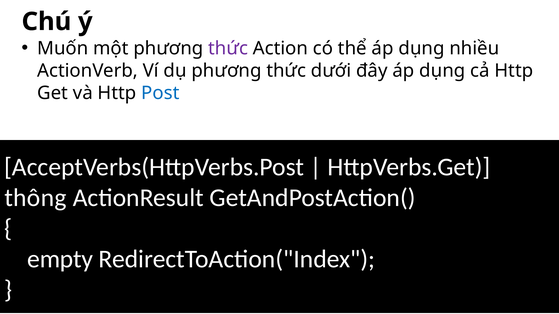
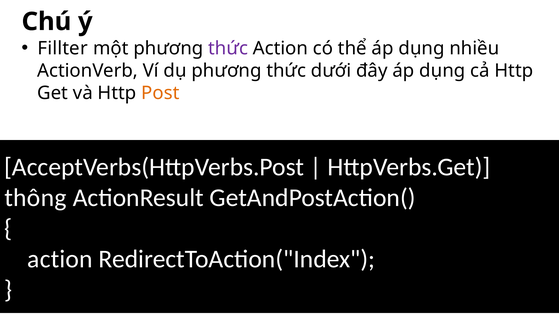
Muốn: Muốn -> Fillter
Post colour: blue -> orange
empty at (60, 259): empty -> action
